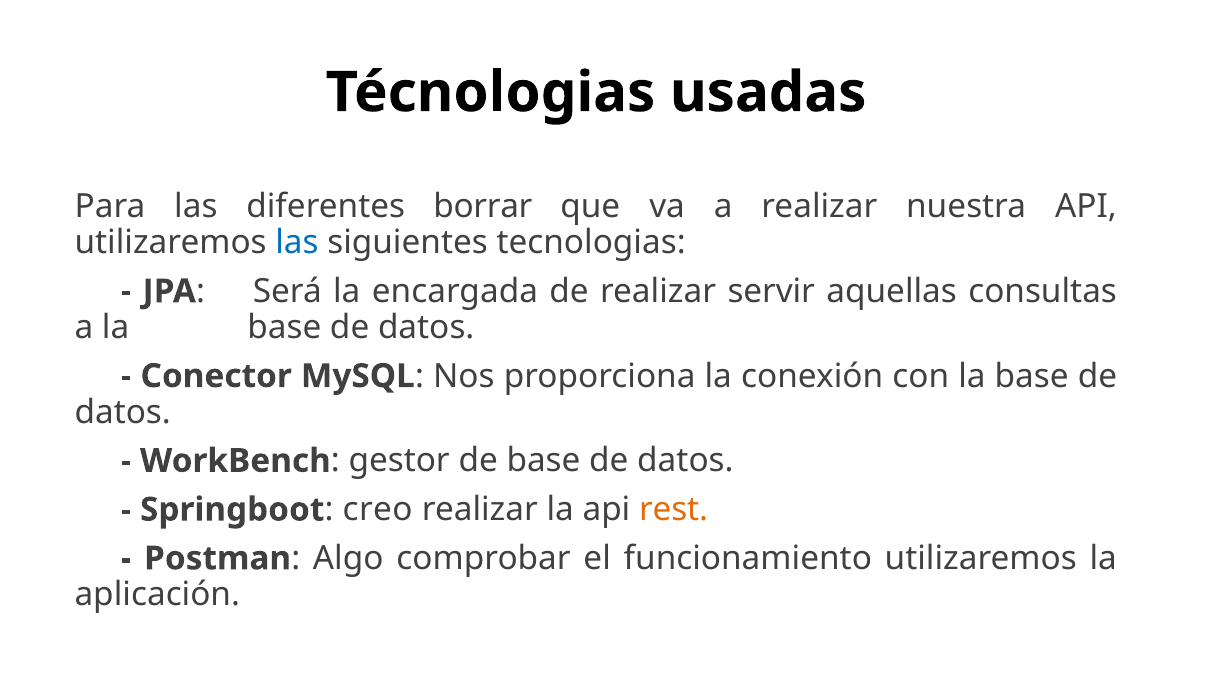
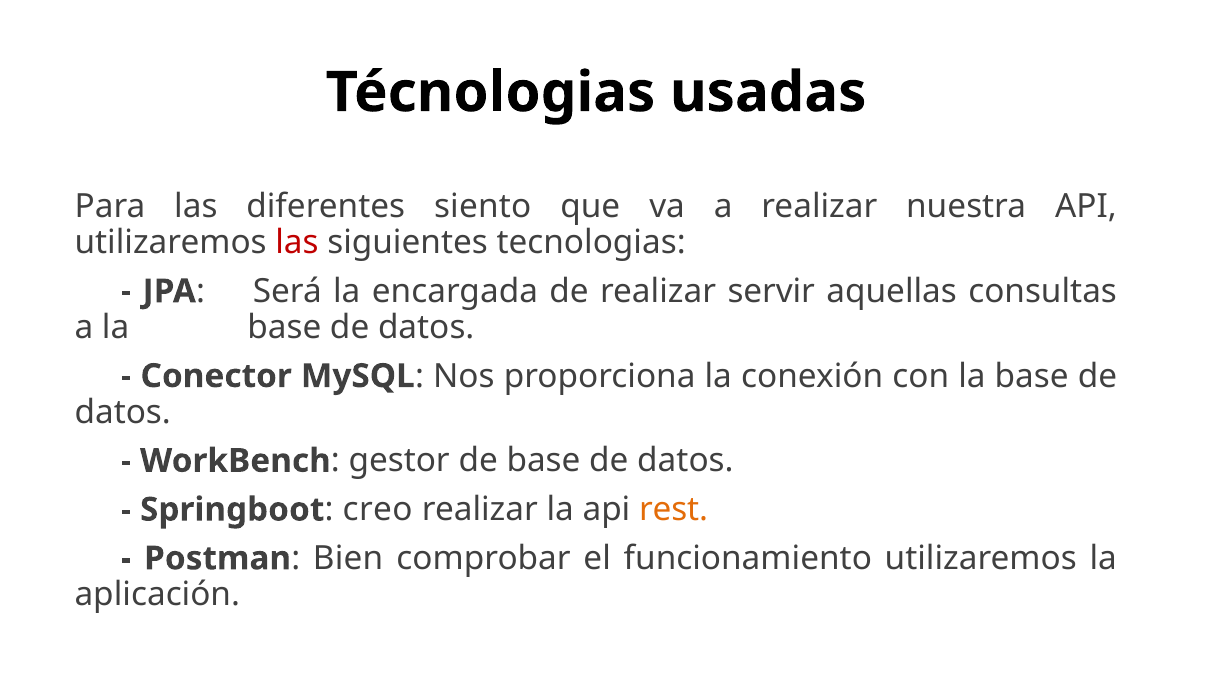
borrar: borrar -> siento
las at (297, 243) colour: blue -> red
Algo: Algo -> Bien
